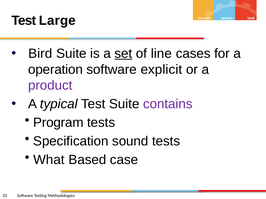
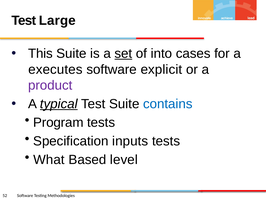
Bird: Bird -> This
line: line -> into
operation: operation -> executes
typical underline: none -> present
contains colour: purple -> blue
sound: sound -> inputs
case: case -> level
